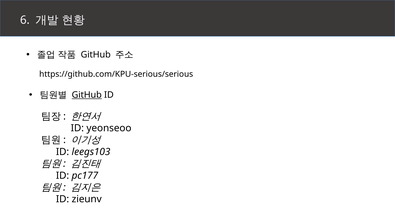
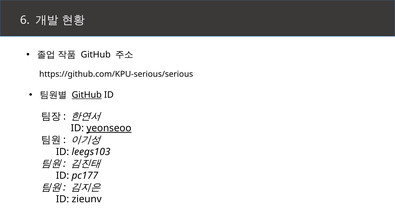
yeonseoo underline: none -> present
